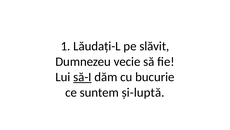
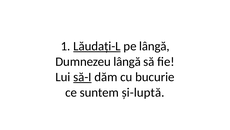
Lăudați-L underline: none -> present
pe slăvit: slăvit -> lângă
Dumnezeu vecie: vecie -> lângă
